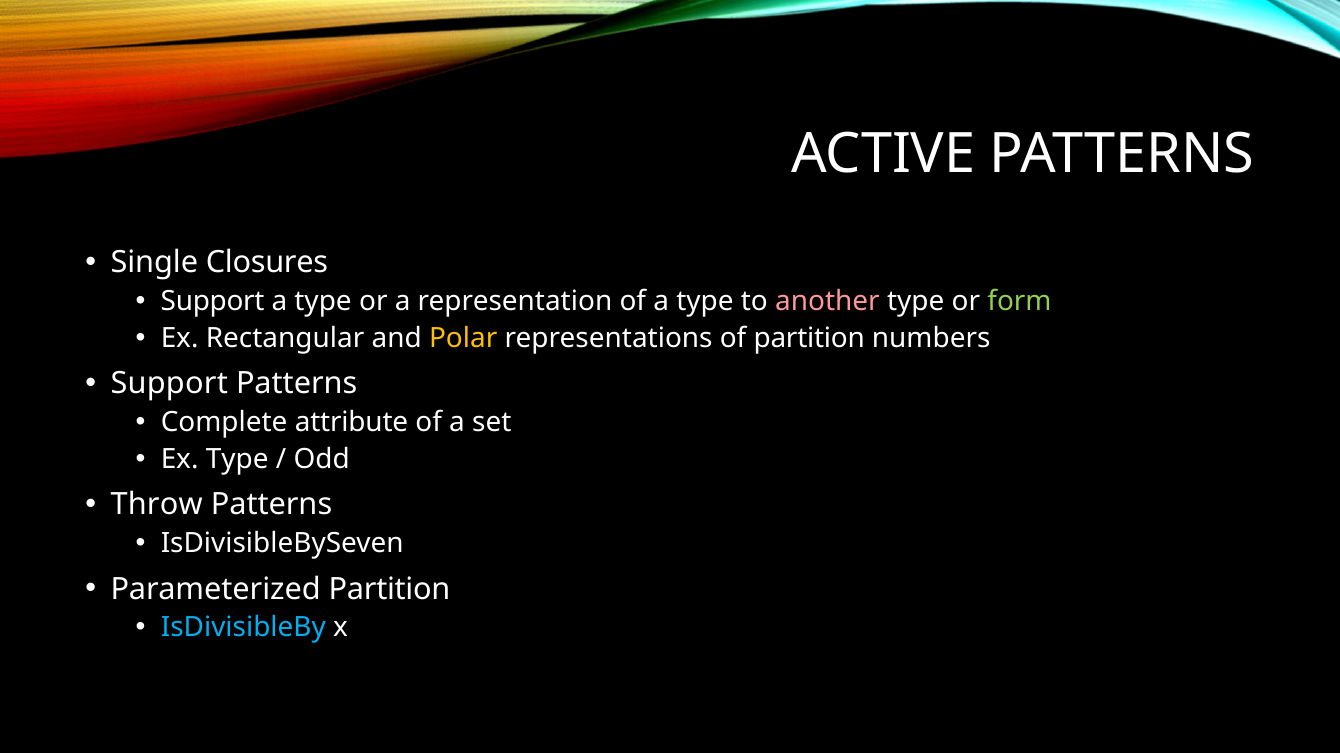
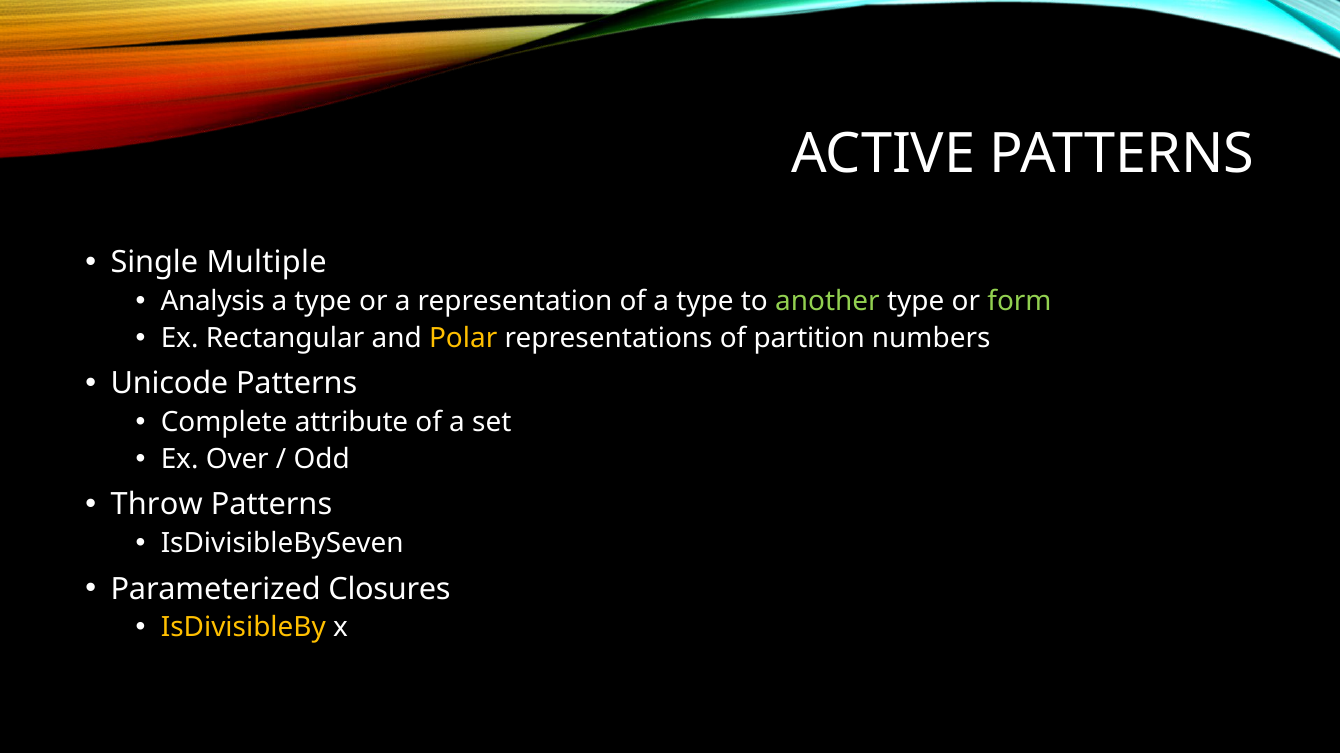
Closures: Closures -> Multiple
Support at (213, 301): Support -> Analysis
another colour: pink -> light green
Support at (169, 384): Support -> Unicode
Ex Type: Type -> Over
Parameterized Partition: Partition -> Closures
IsDivisibleBy colour: light blue -> yellow
